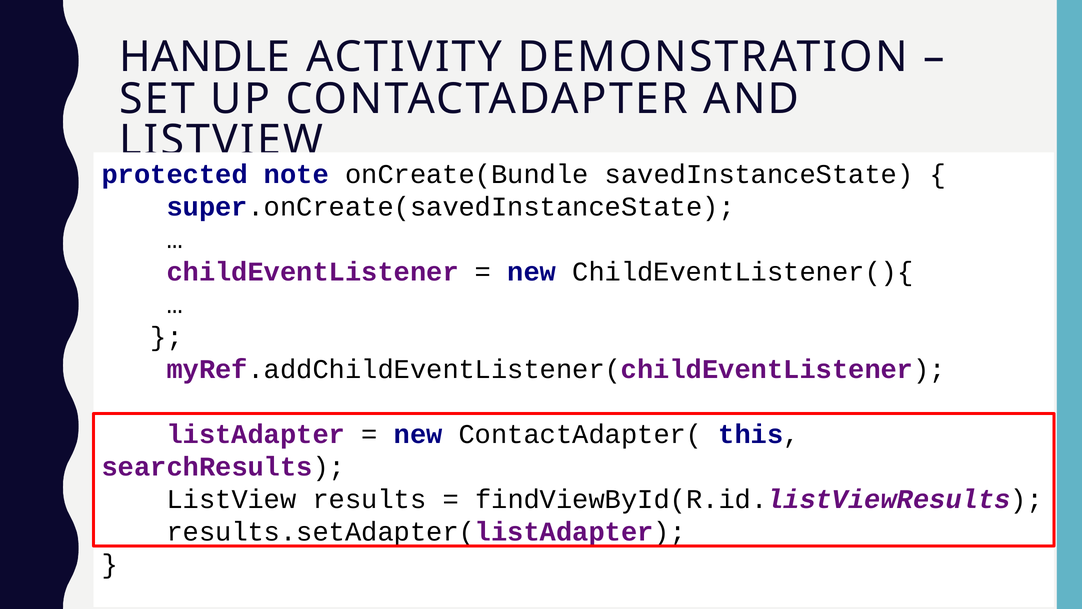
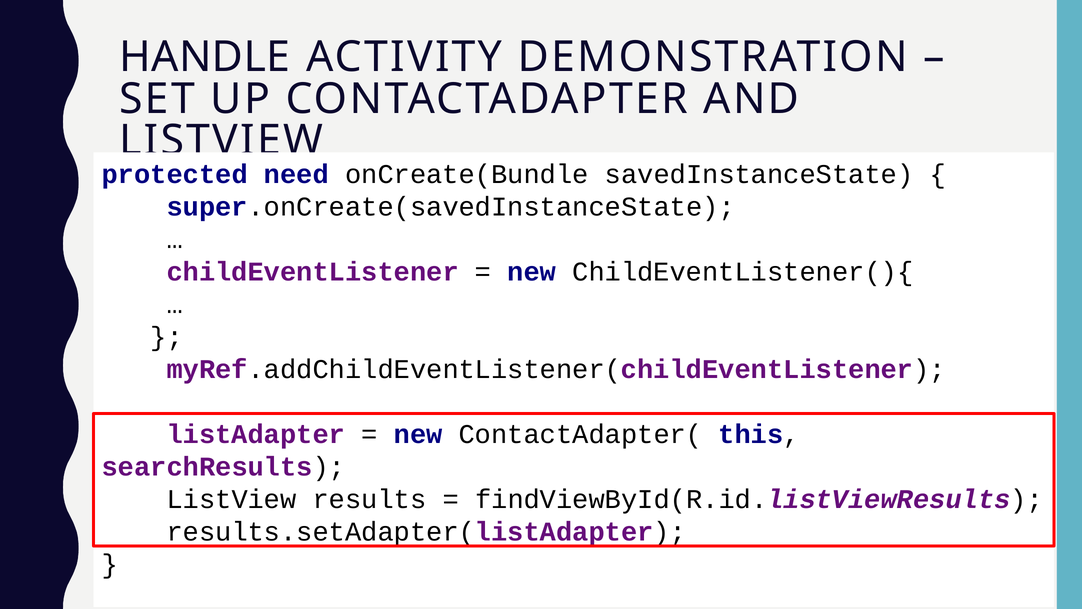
note: note -> need
